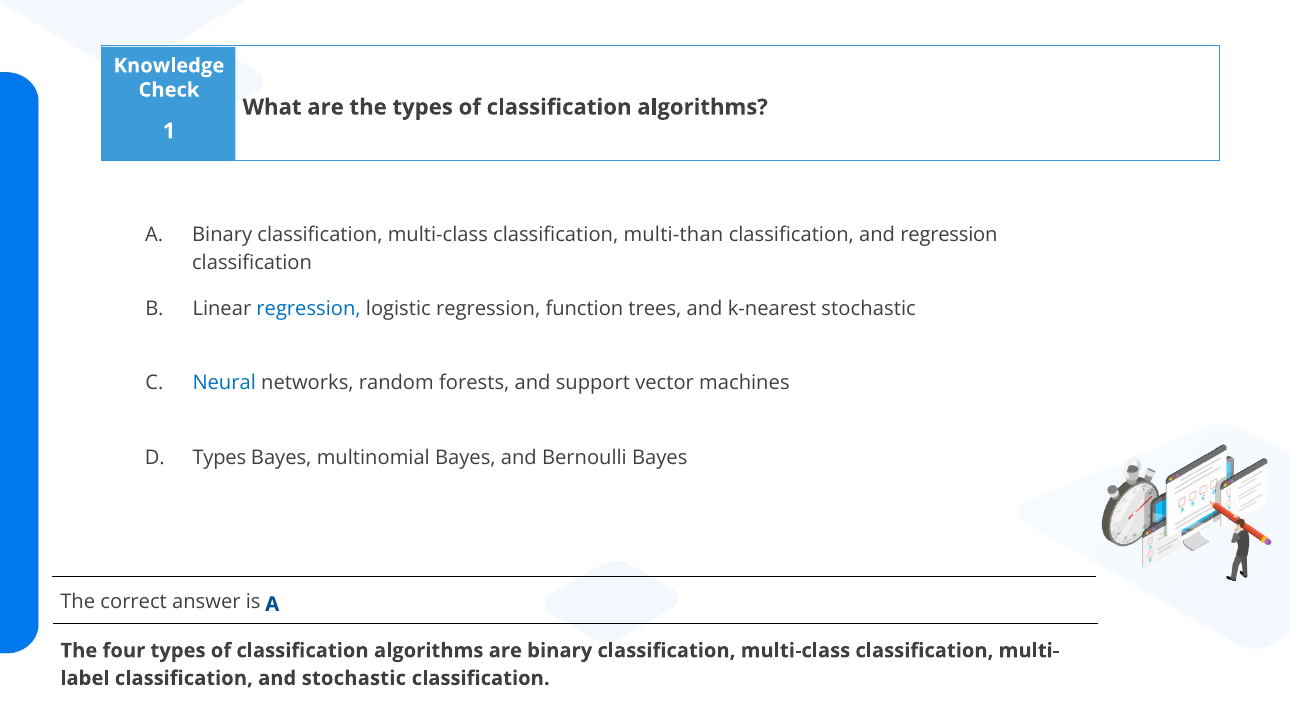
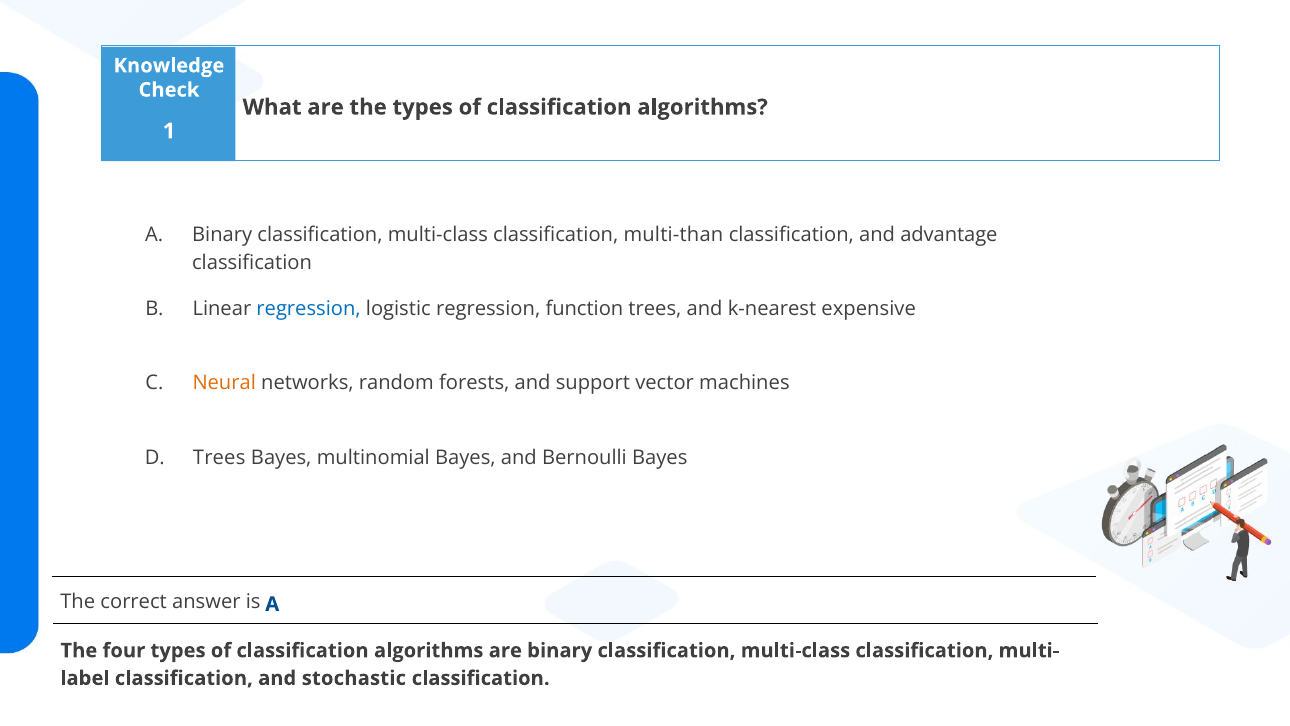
and regression: regression -> advantage
k-nearest stochastic: stochastic -> expensive
Neural colour: blue -> orange
Types at (219, 458): Types -> Trees
